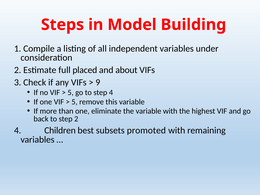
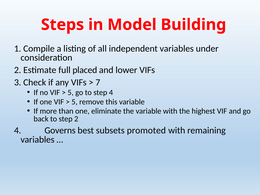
about: about -> lower
9: 9 -> 7
Children: Children -> Governs
